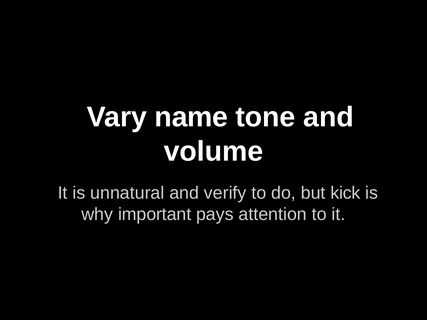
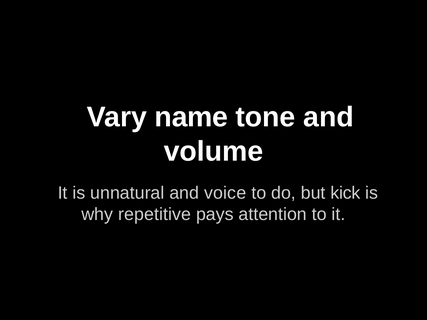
verify: verify -> voice
important: important -> repetitive
